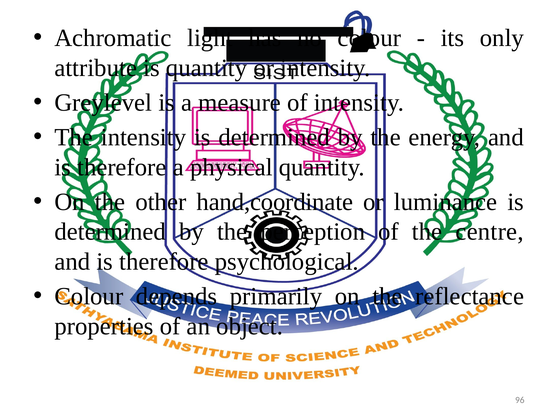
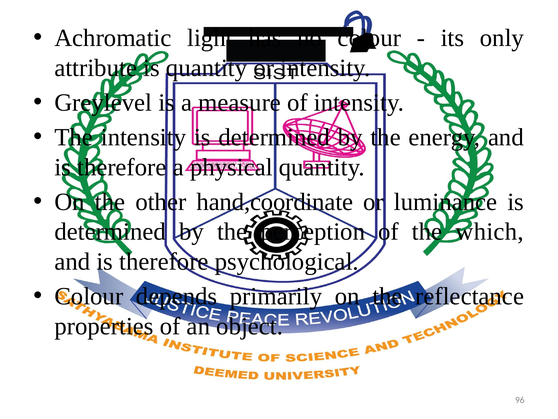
centre: centre -> which
